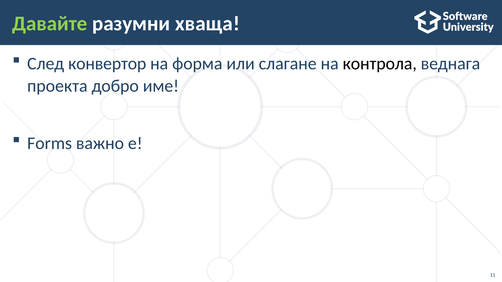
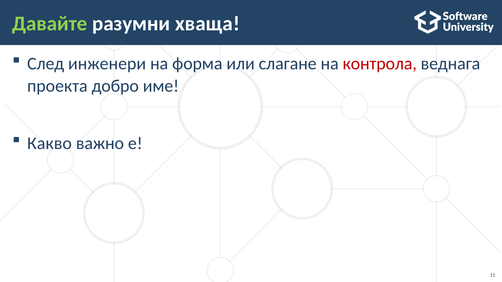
конвертор: конвертор -> инженери
контрола colour: black -> red
Forms: Forms -> Какво
